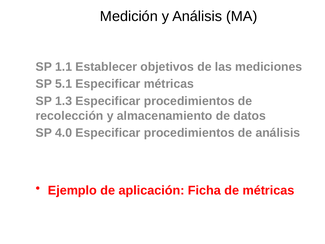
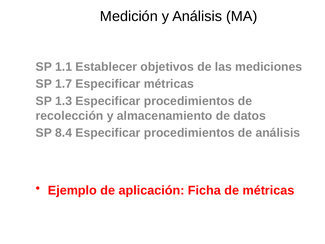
5.1: 5.1 -> 1.7
4.0: 4.0 -> 8.4
